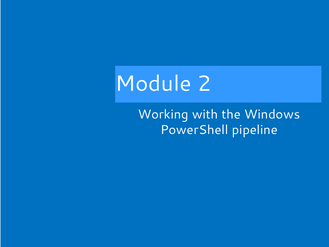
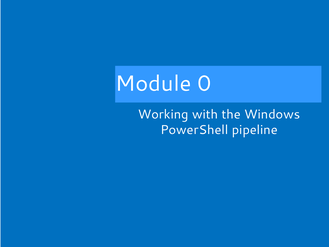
2: 2 -> 0
